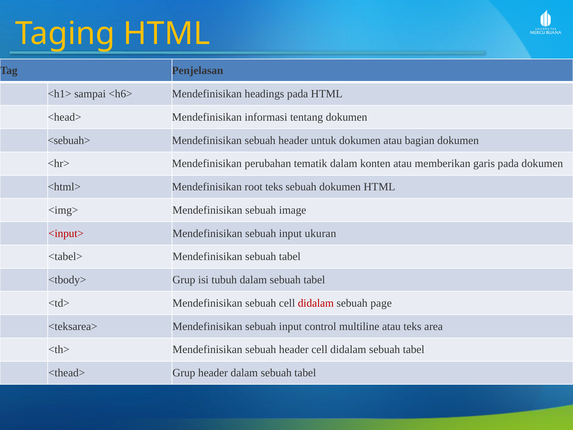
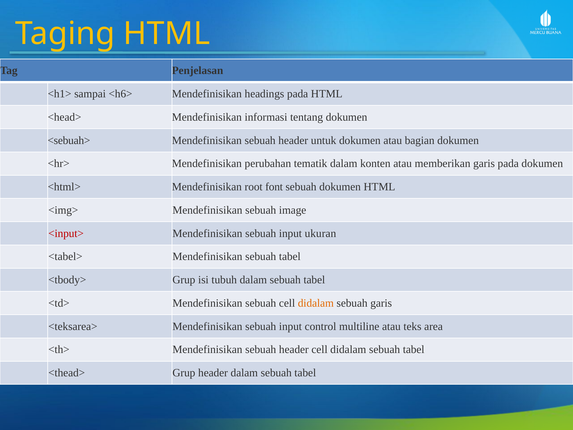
root teks: teks -> font
didalam at (316, 303) colour: red -> orange
sebuah page: page -> garis
